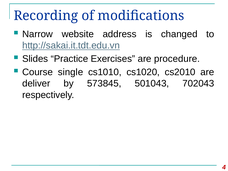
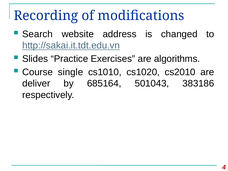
Narrow: Narrow -> Search
procedure: procedure -> algorithms
573845: 573845 -> 685164
702043: 702043 -> 383186
